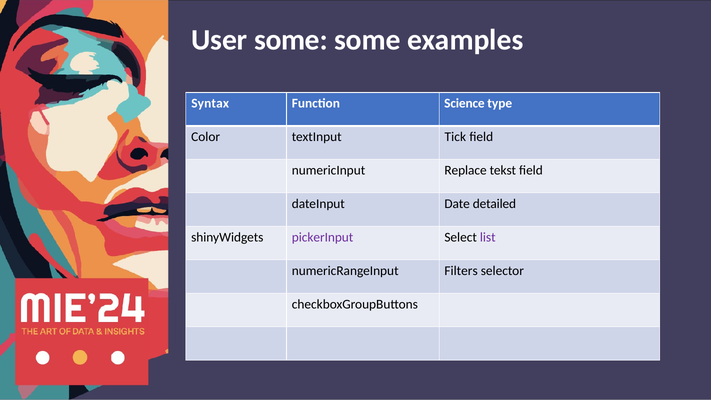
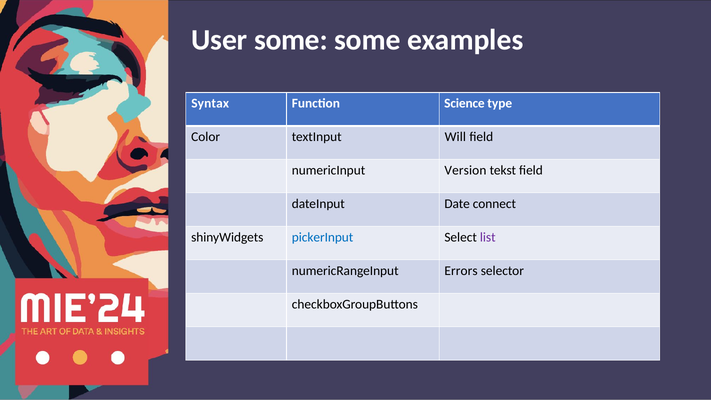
Tick: Tick -> Will
Replace: Replace -> Version
detailed: detailed -> connect
pickerInput colour: purple -> blue
Filters: Filters -> Errors
